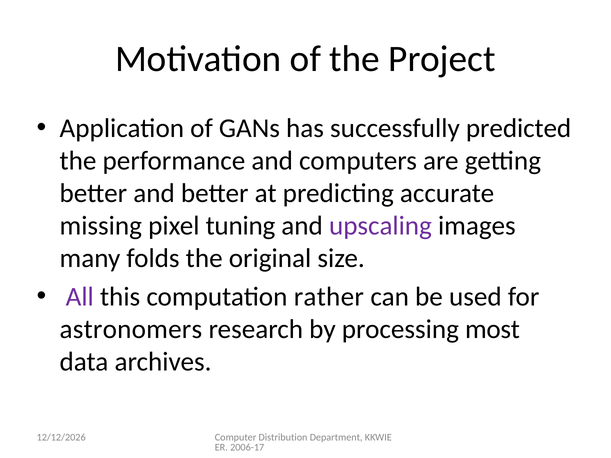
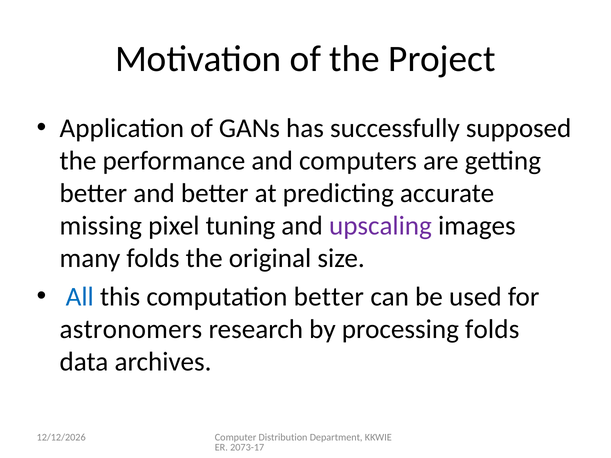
predicted: predicted -> supposed
All colour: purple -> blue
computation rather: rather -> better
processing most: most -> folds
2006-17: 2006-17 -> 2073-17
